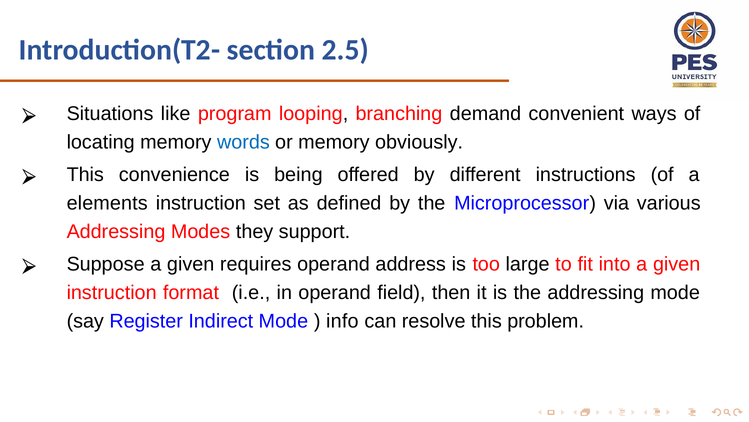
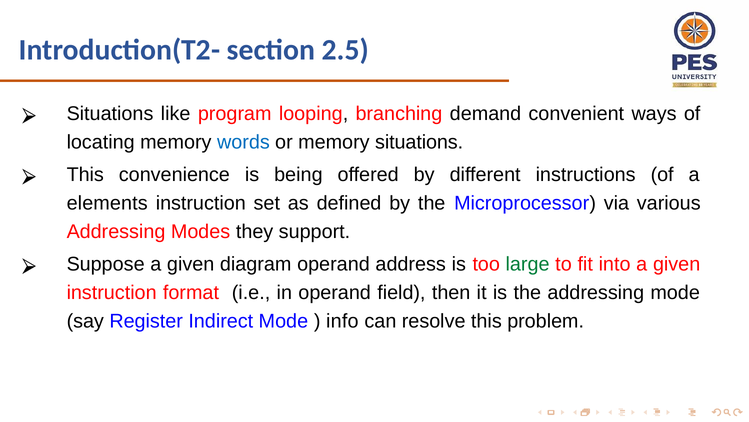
memory obviously: obviously -> situations
requires: requires -> diagram
large colour: black -> green
